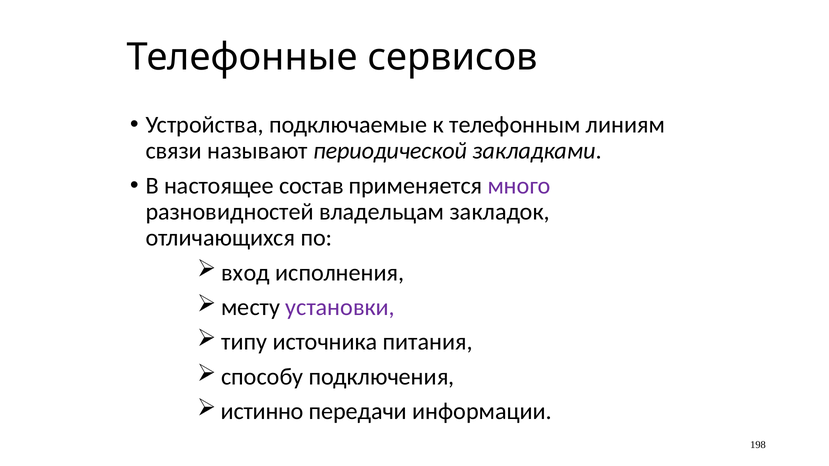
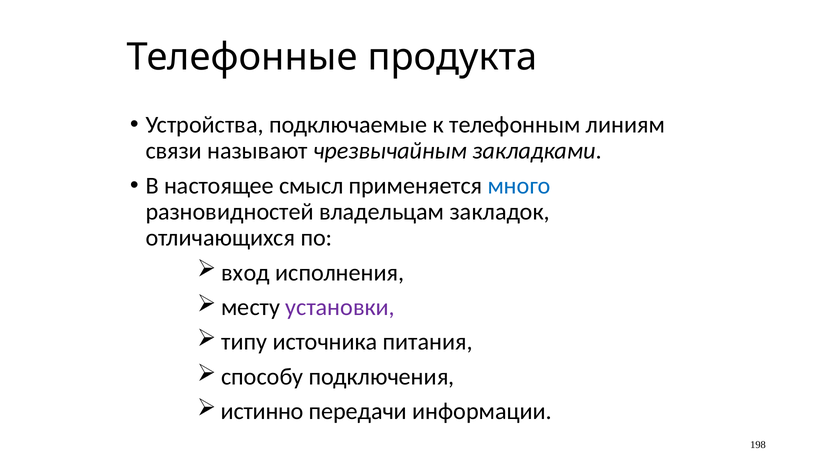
сервисов: сервисов -> продукта
периодической: периодической -> чрезвычайным
состав: состав -> смысл
много colour: purple -> blue
